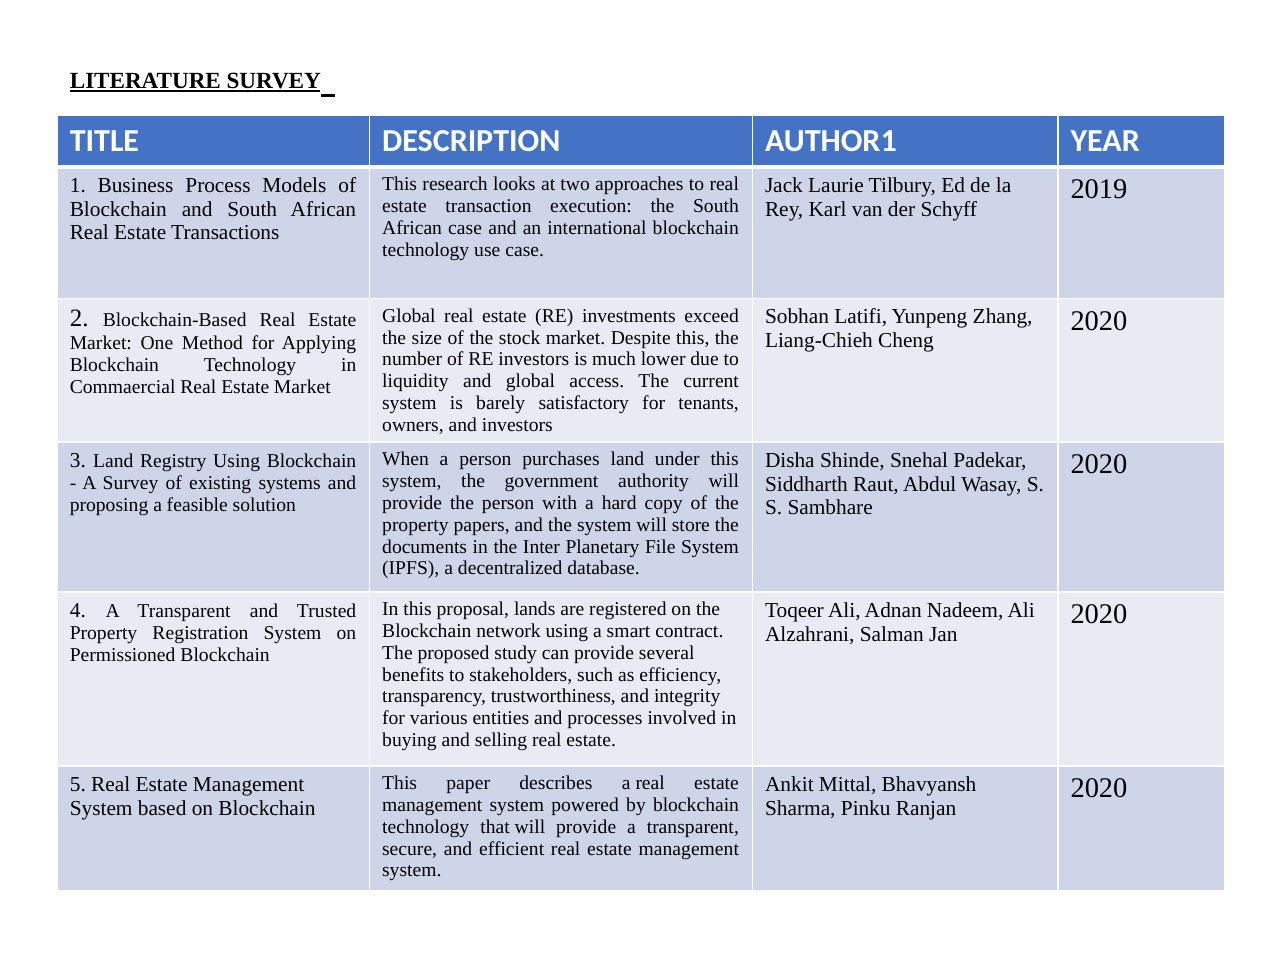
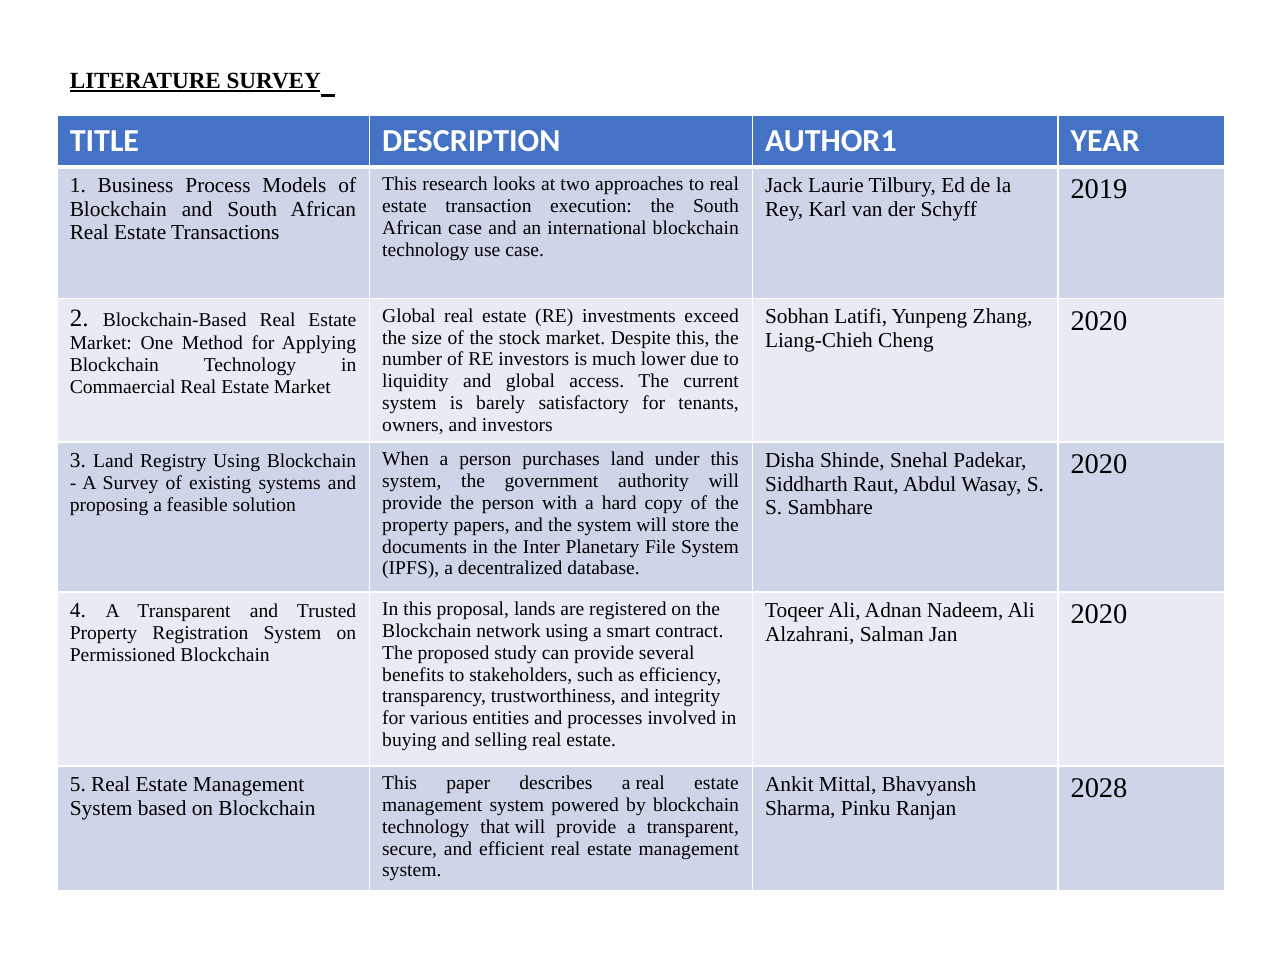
2020 at (1099, 789): 2020 -> 2028
